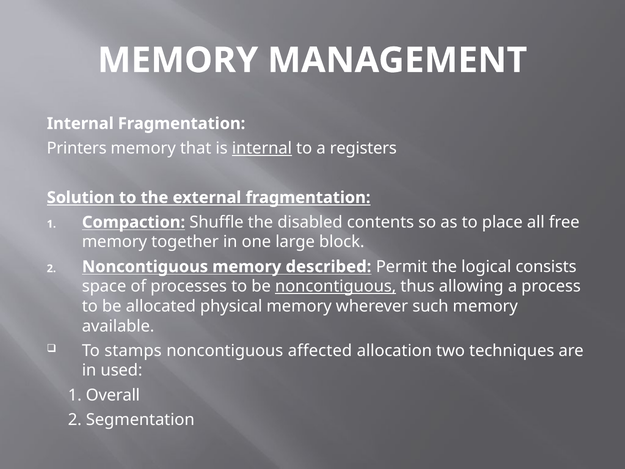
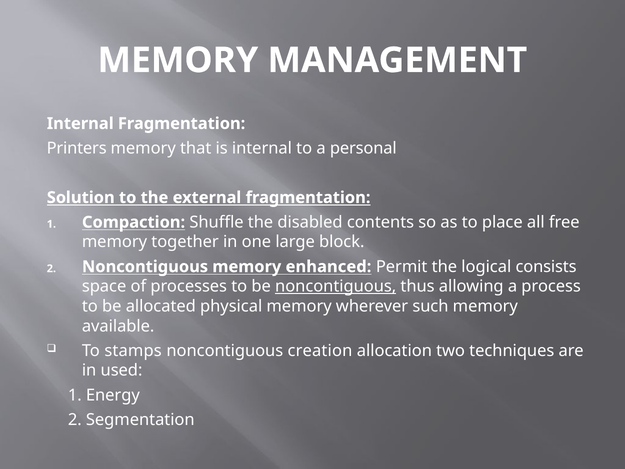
internal at (262, 148) underline: present -> none
registers: registers -> personal
described: described -> enhanced
affected: affected -> creation
Overall: Overall -> Energy
